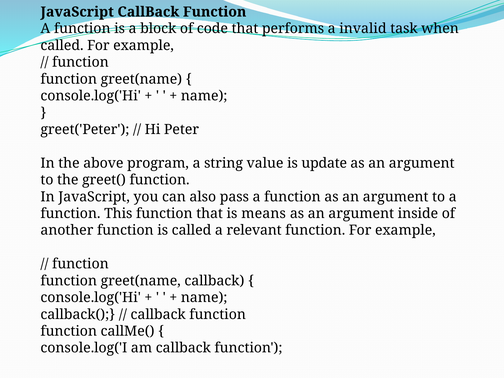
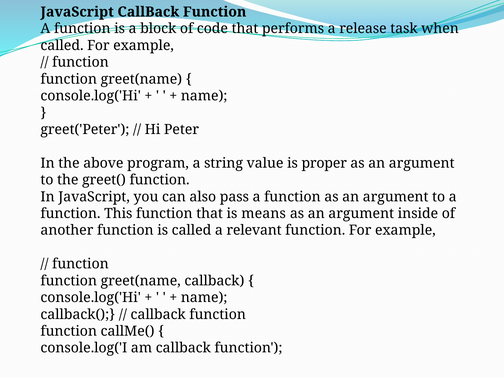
invalid: invalid -> release
update: update -> proper
